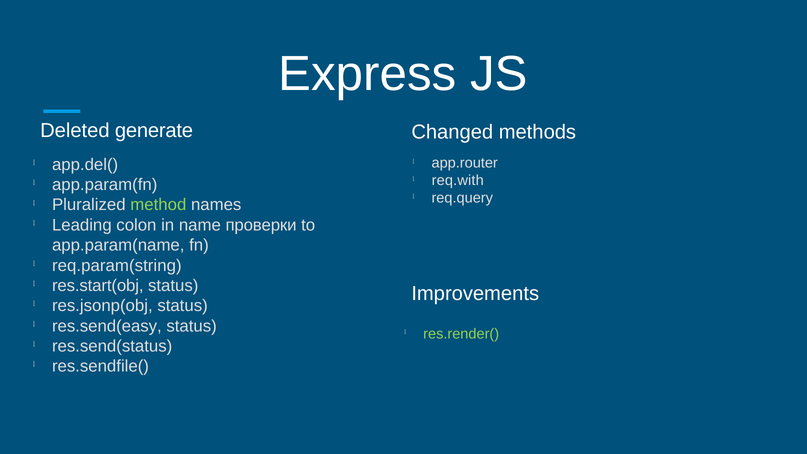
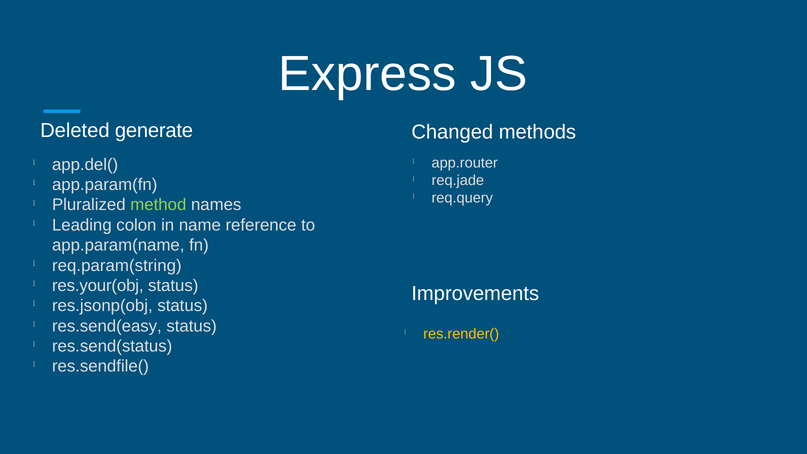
req.with: req.with -> req.jade
проверки: проверки -> reference
res.start(obj: res.start(obj -> res.your(obj
res.render( colour: light green -> yellow
